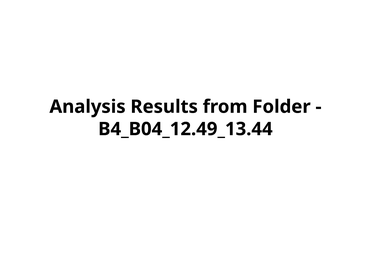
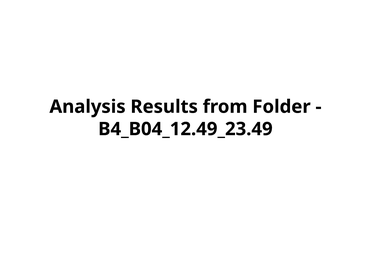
B4_B04_12.49_13.44: B4_B04_12.49_13.44 -> B4_B04_12.49_23.49
